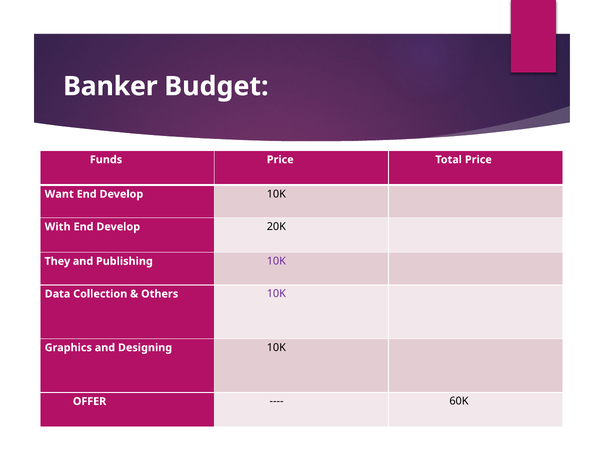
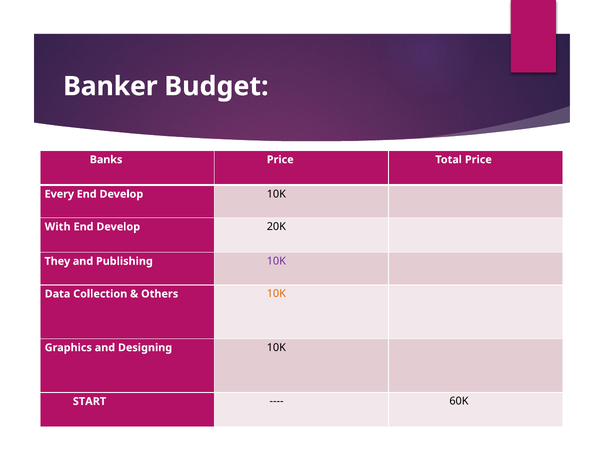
Funds: Funds -> Banks
Want: Want -> Every
10K at (276, 294) colour: purple -> orange
OFFER: OFFER -> START
